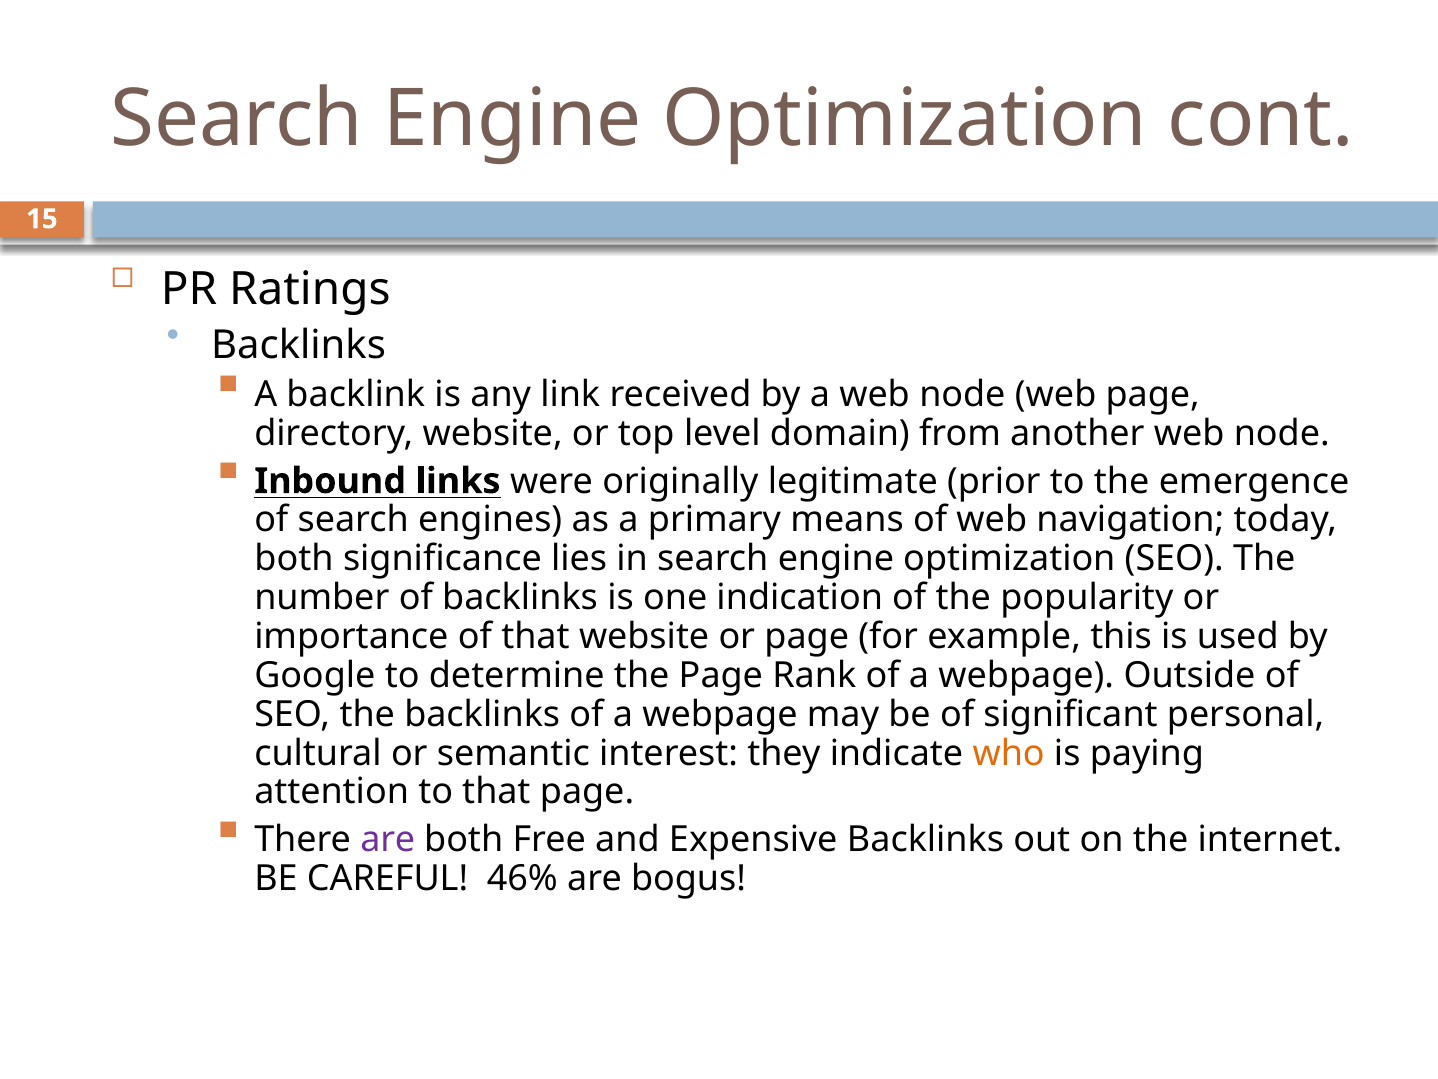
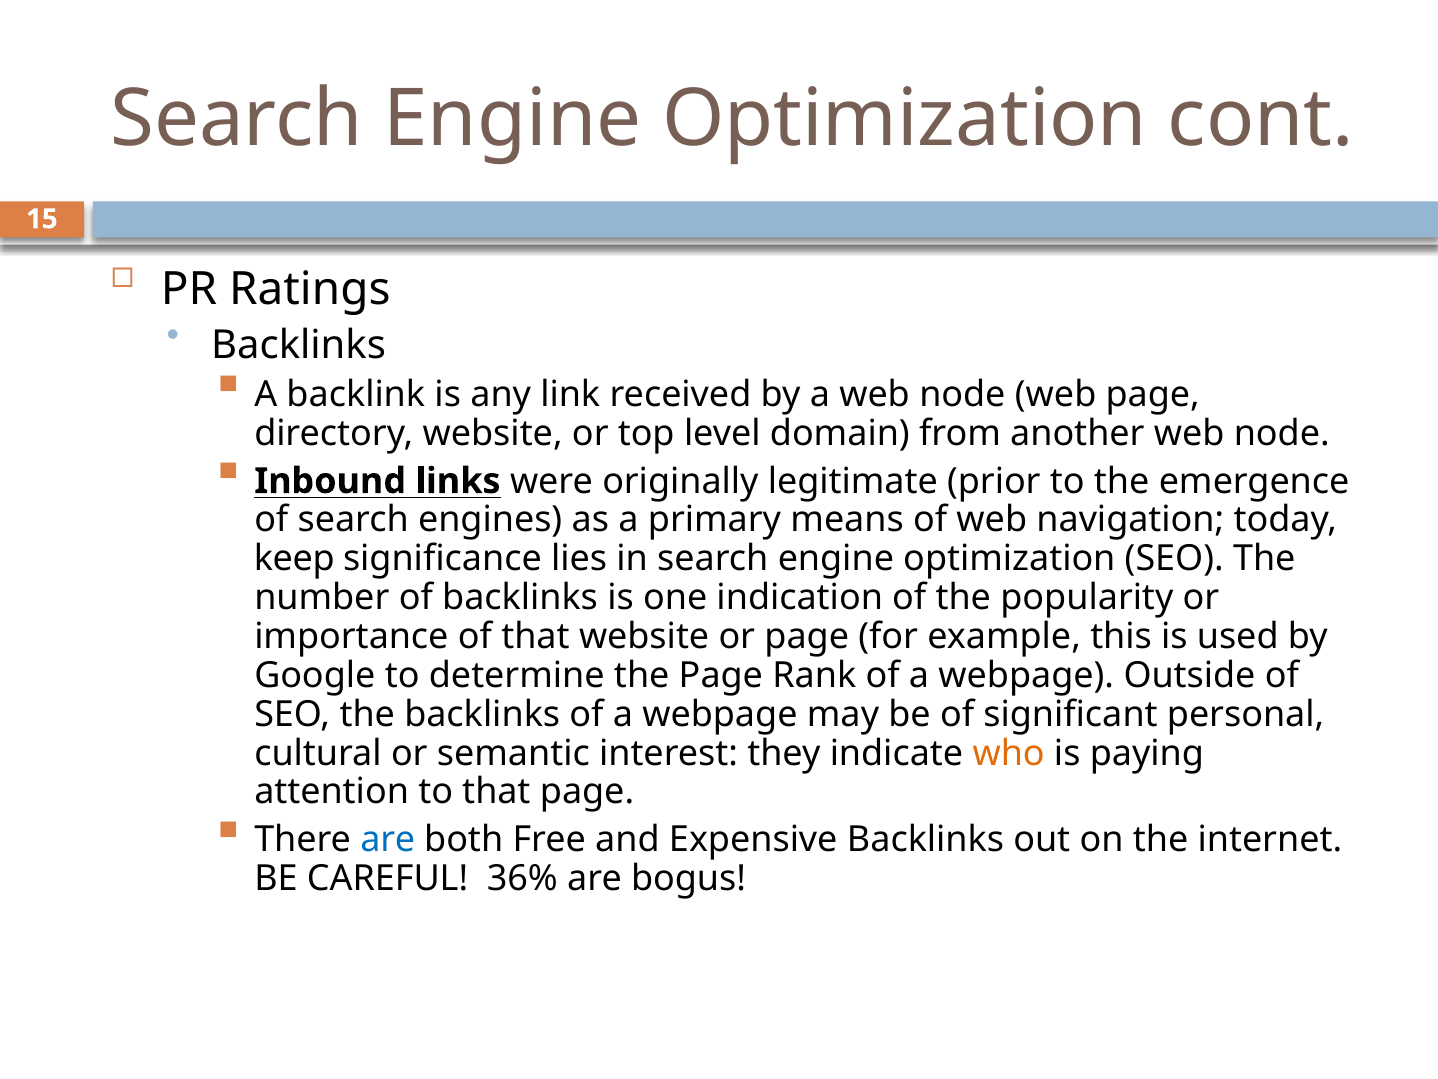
both at (294, 559): both -> keep
are at (388, 839) colour: purple -> blue
46%: 46% -> 36%
